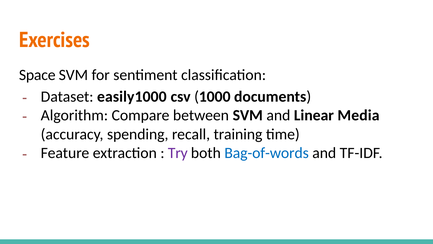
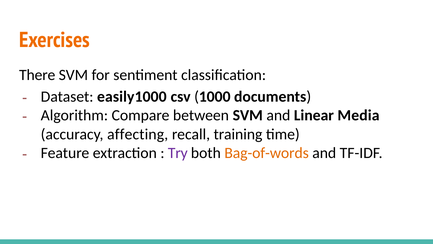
Space: Space -> There
spending: spending -> affecting
Bag-of-words colour: blue -> orange
